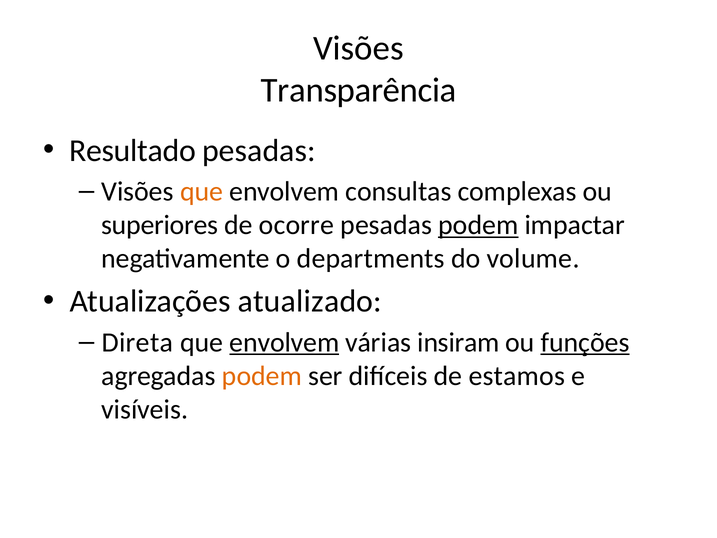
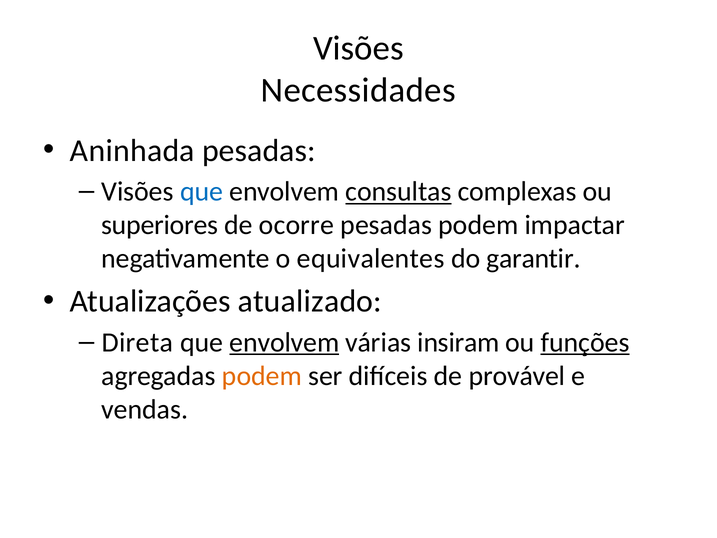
Transparência: Transparência -> Necessidades
Resultado: Resultado -> Aninhada
que at (202, 192) colour: orange -> blue
consultas underline: none -> present
podem at (478, 225) underline: present -> none
departments: departments -> equivalentes
volume: volume -> garantir
estamos: estamos -> provável
visíveis: visíveis -> vendas
